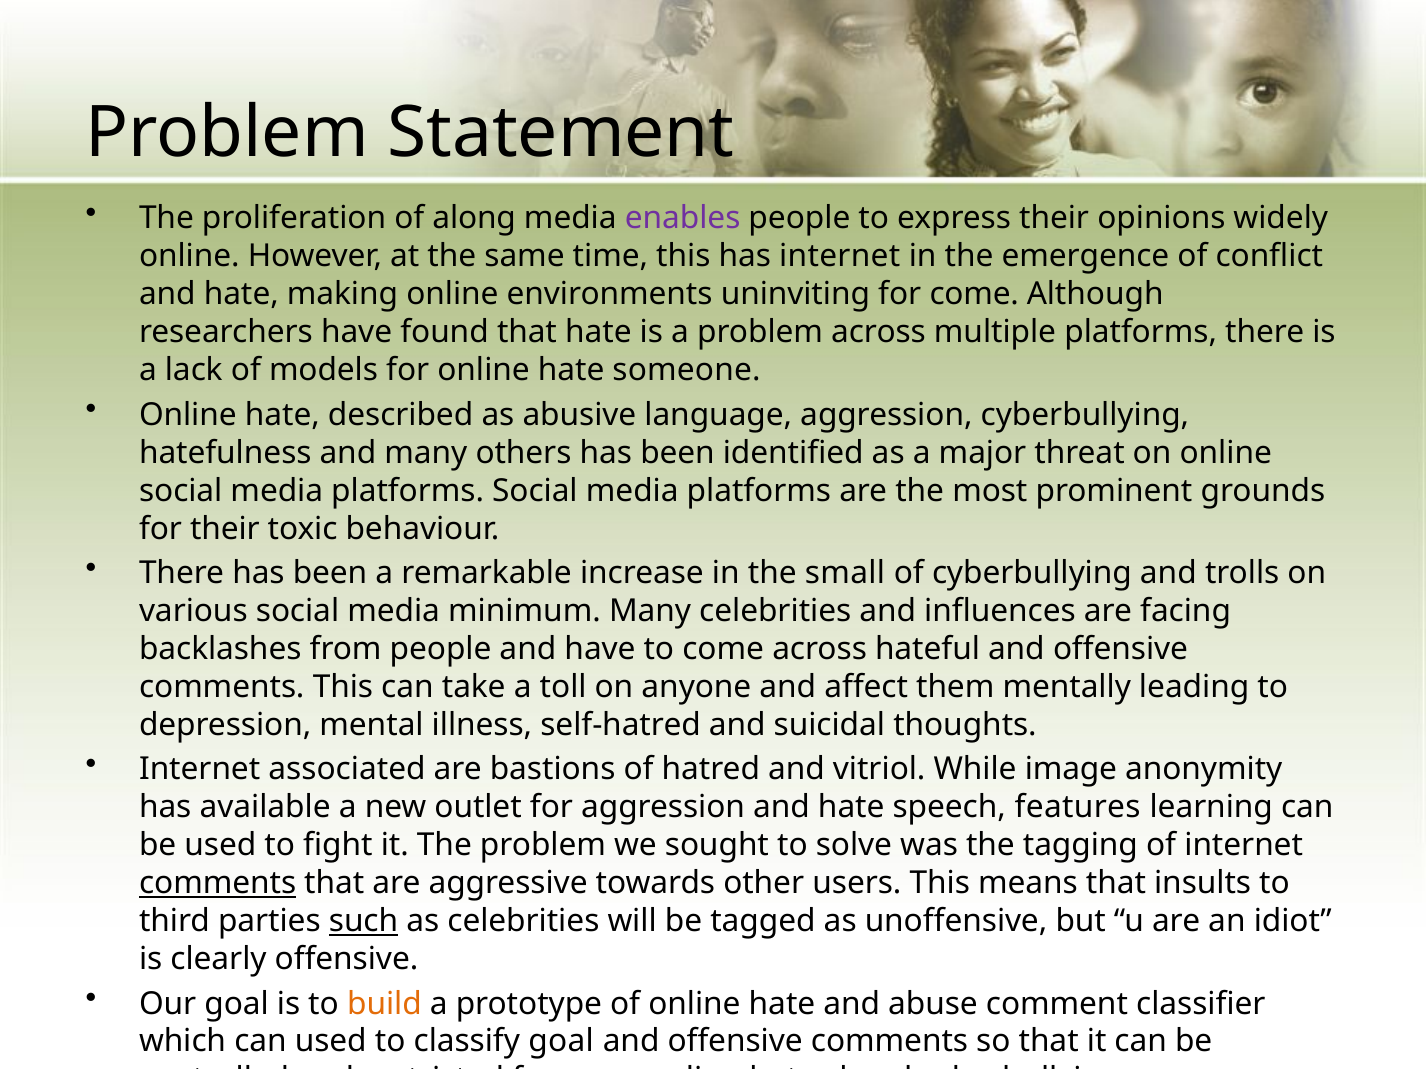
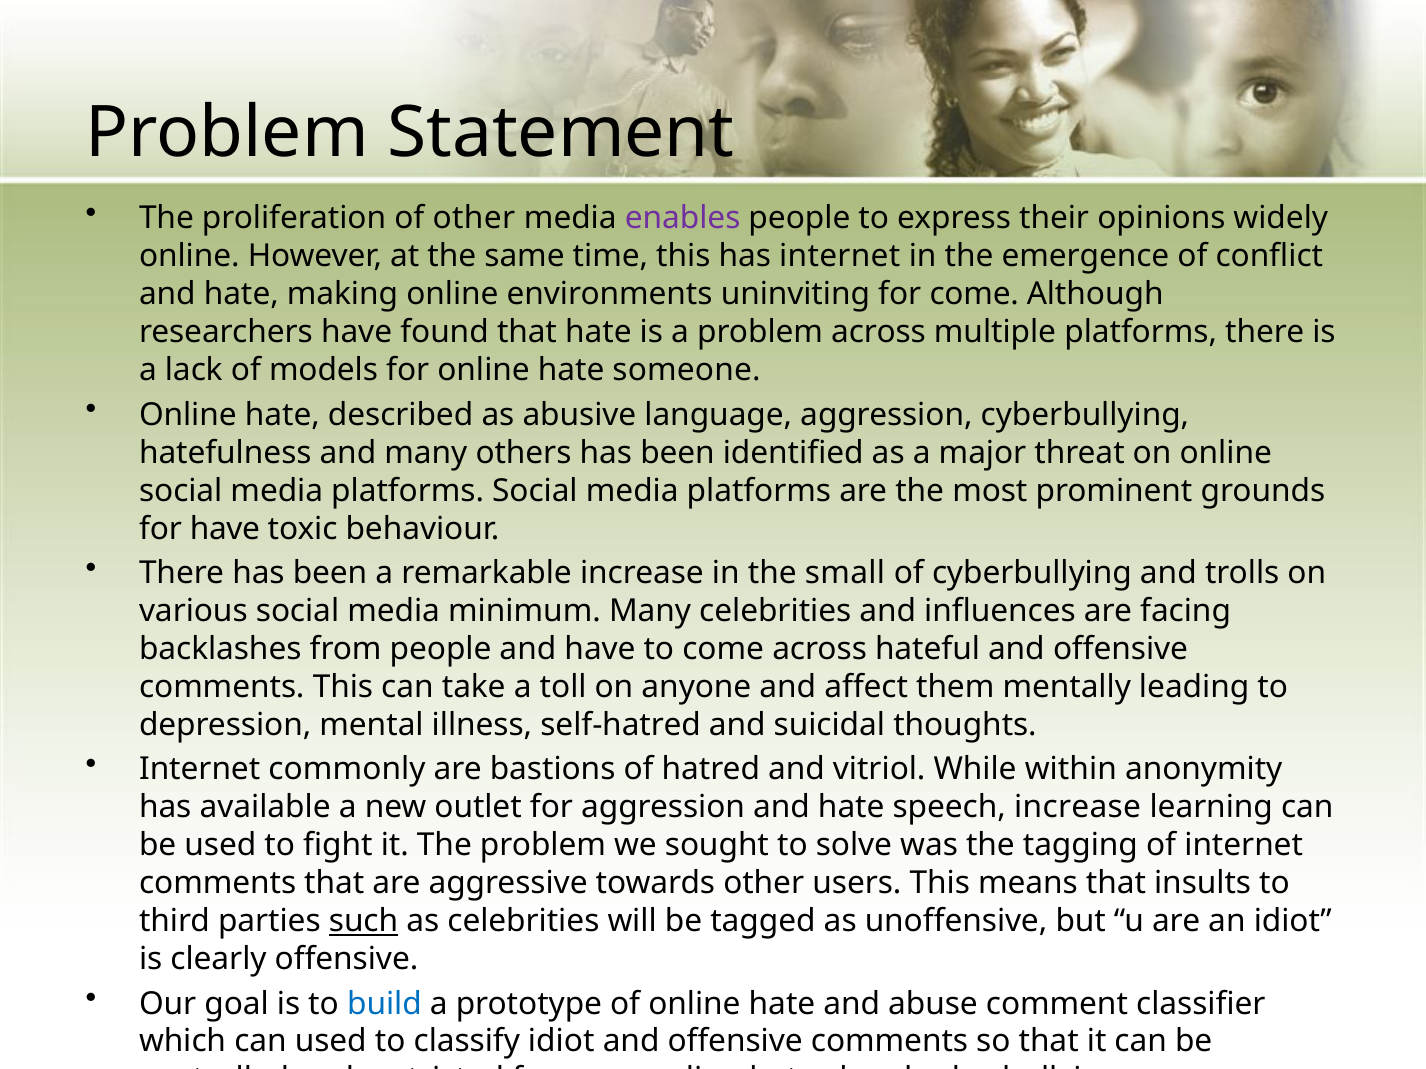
of along: along -> other
for their: their -> have
associated: associated -> commonly
image: image -> within
speech features: features -> increase
comments at (218, 884) underline: present -> none
build colour: orange -> blue
classify goal: goal -> idiot
